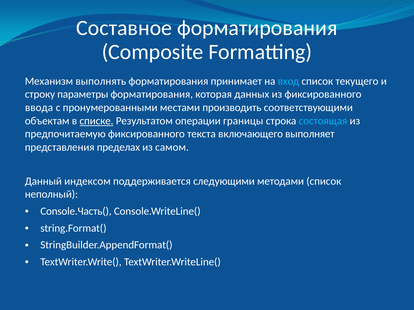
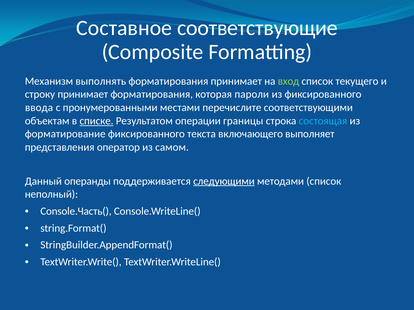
Составное форматирования: форматирования -> соответствующие
вход colour: light blue -> light green
строку параметры: параметры -> принимает
данных: данных -> пароли
производить: производить -> перечислите
предпочитаемую: предпочитаемую -> форматирование
пределах: пределах -> оператор
индексом: индексом -> операнды
следующими underline: none -> present
